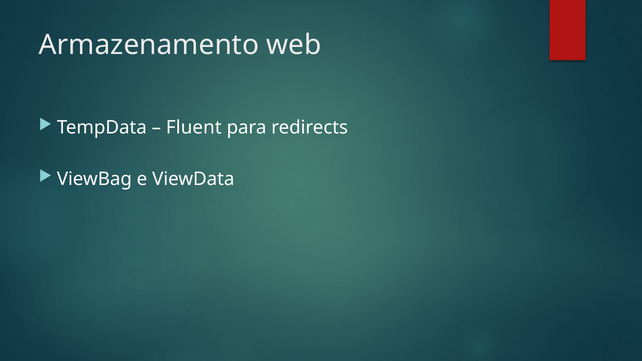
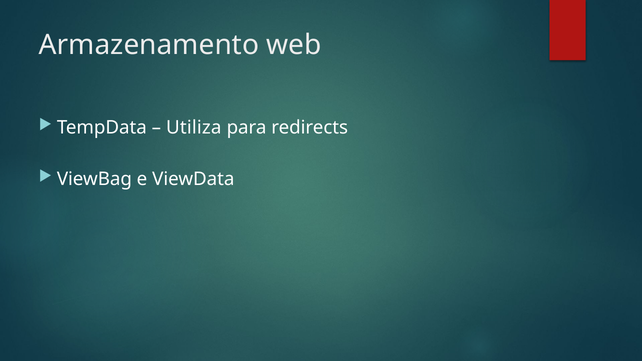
Fluent: Fluent -> Utiliza
